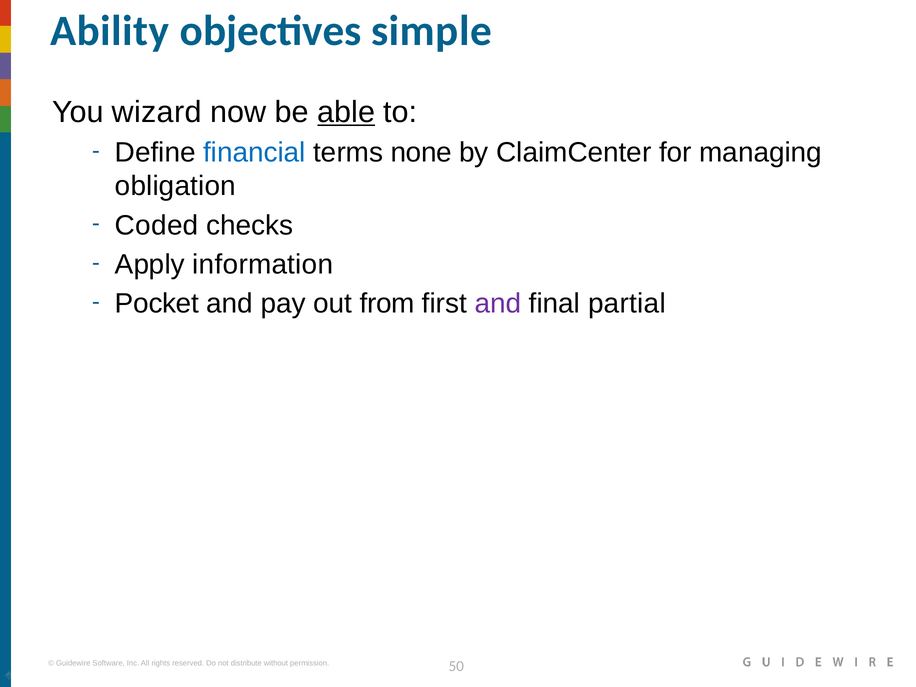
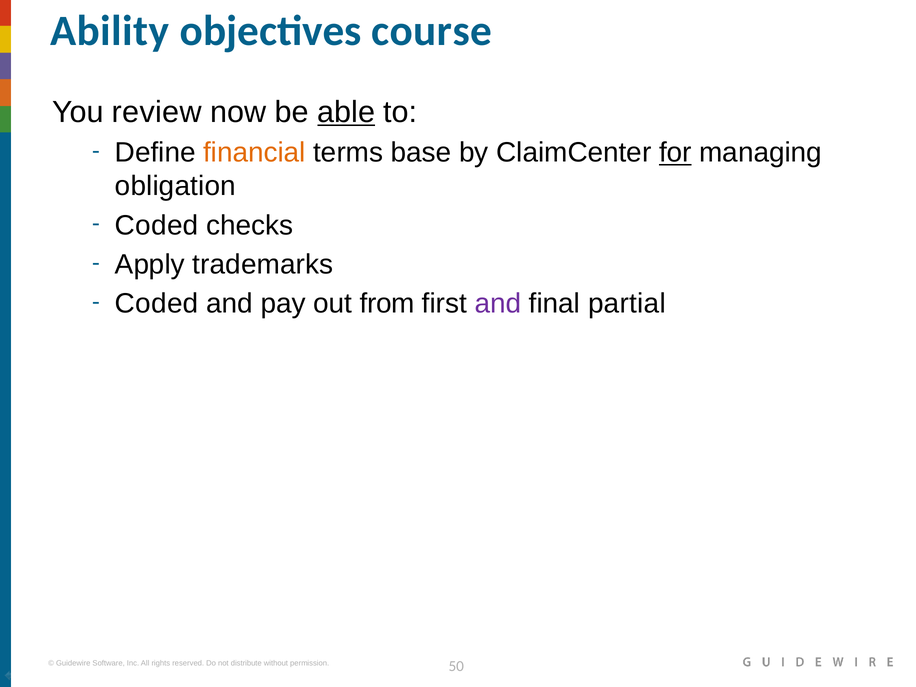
simple: simple -> course
wizard: wizard -> review
financial colour: blue -> orange
none: none -> base
for underline: none -> present
information: information -> trademarks
Pocket at (157, 304): Pocket -> Coded
